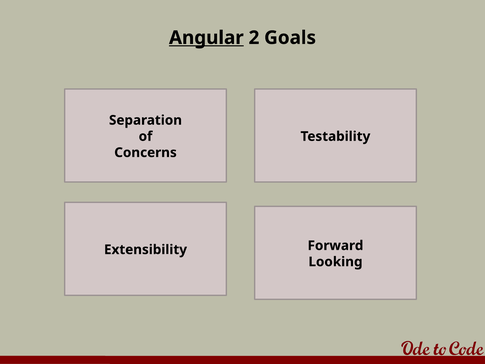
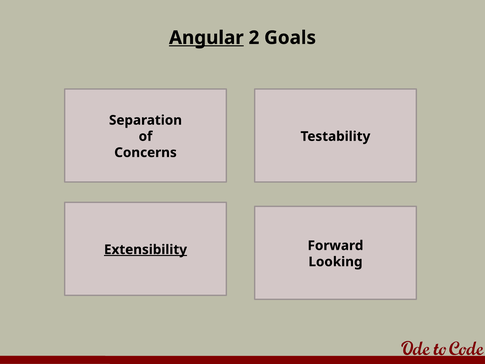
Extensibility underline: none -> present
